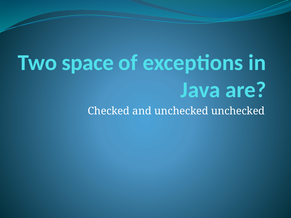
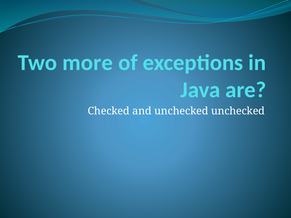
space: space -> more
